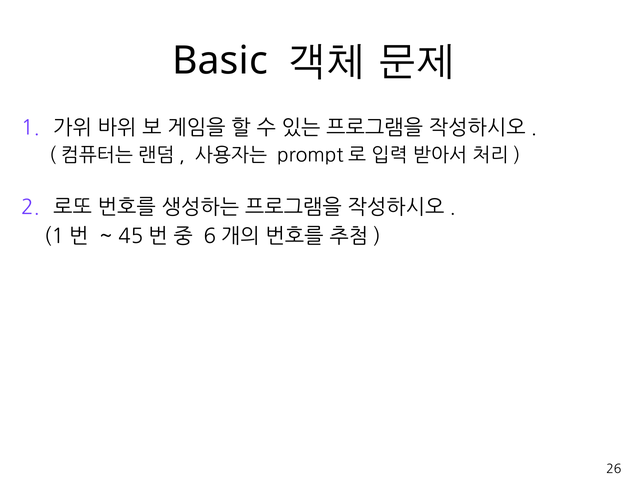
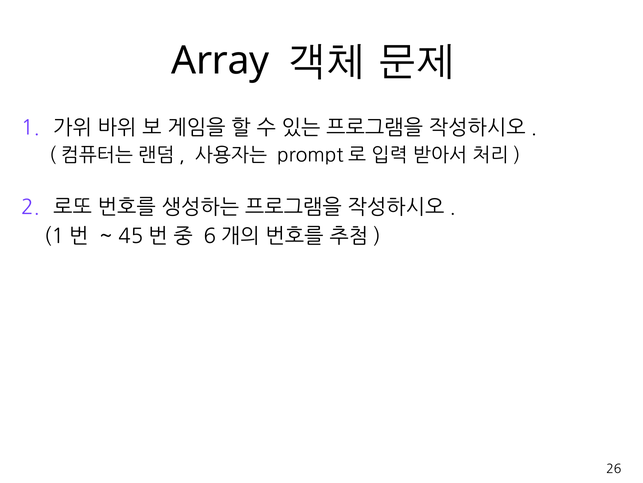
Basic: Basic -> Array
